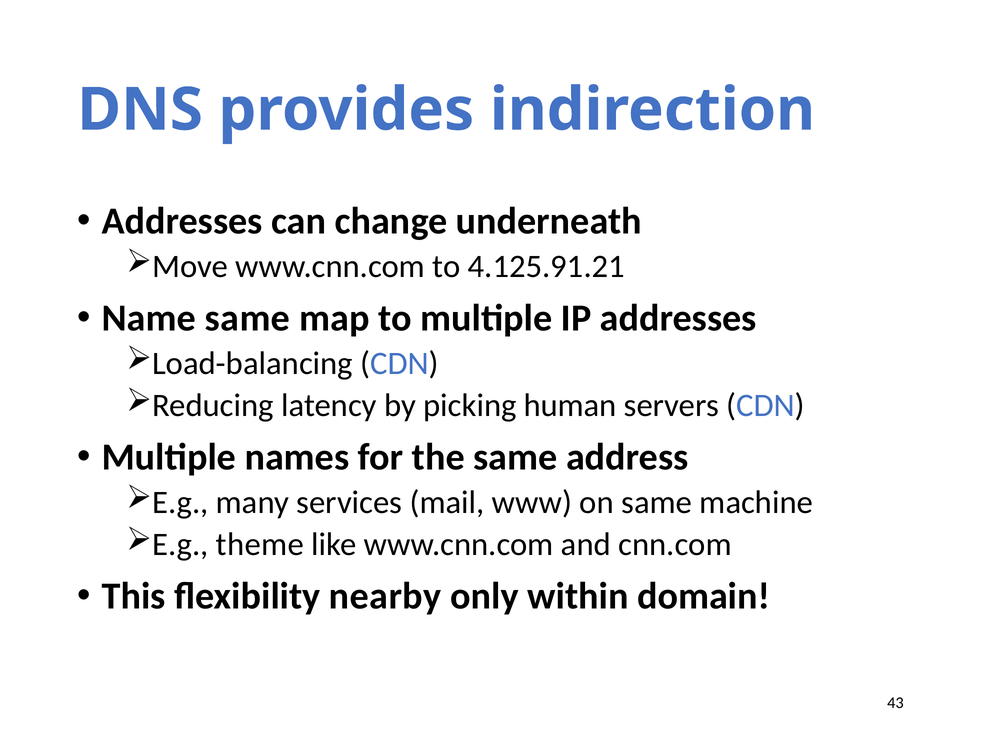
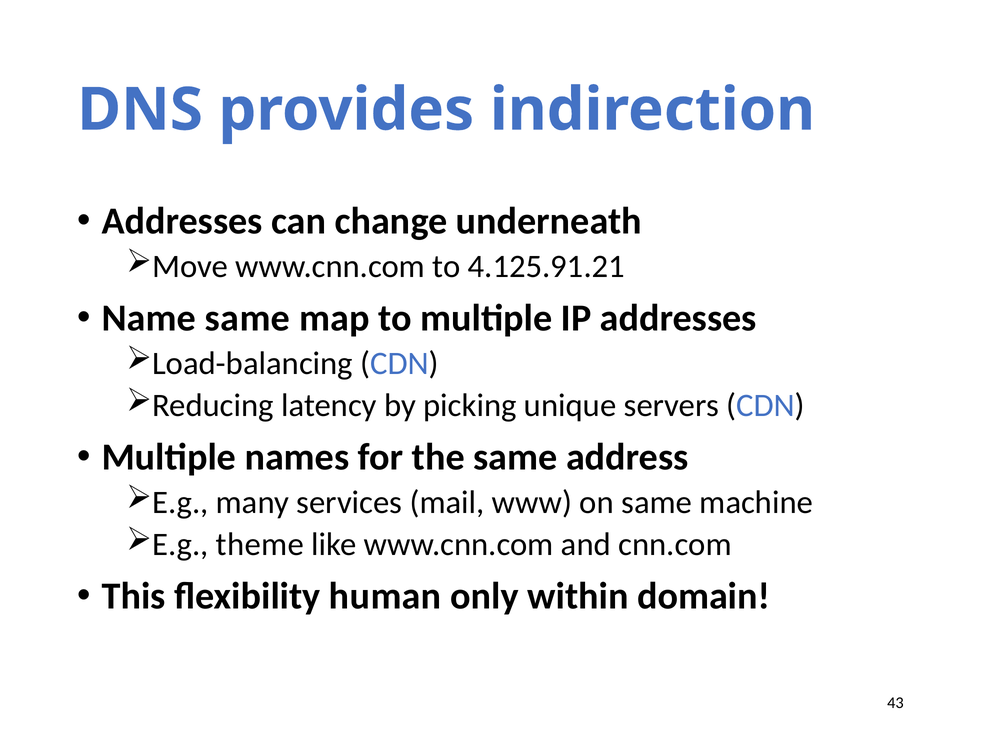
human: human -> unique
nearby: nearby -> human
